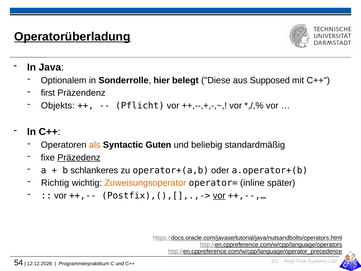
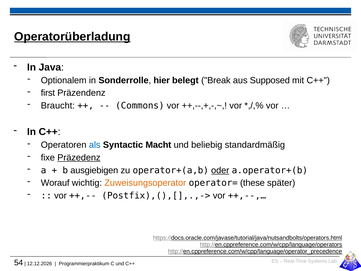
Diese: Diese -> Break
Objekts: Objekts -> Braucht
Pflicht: Pflicht -> Commons
als colour: orange -> blue
Guten: Guten -> Macht
schlankeres: schlankeres -> ausgiebigen
oder underline: none -> present
Richtig: Richtig -> Worauf
inline: inline -> these
vor at (219, 195) underline: present -> none
